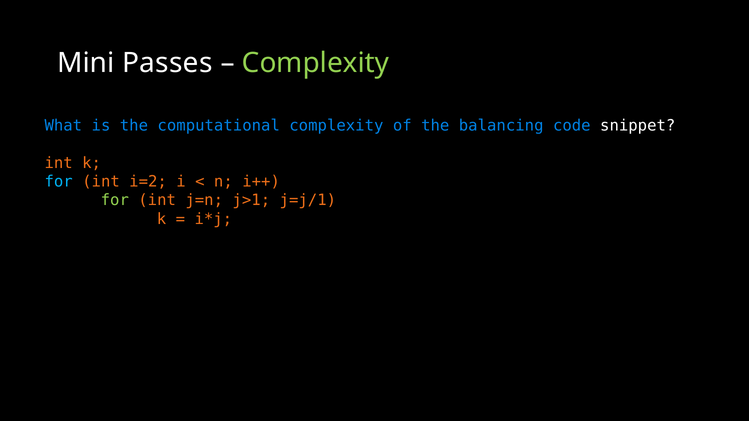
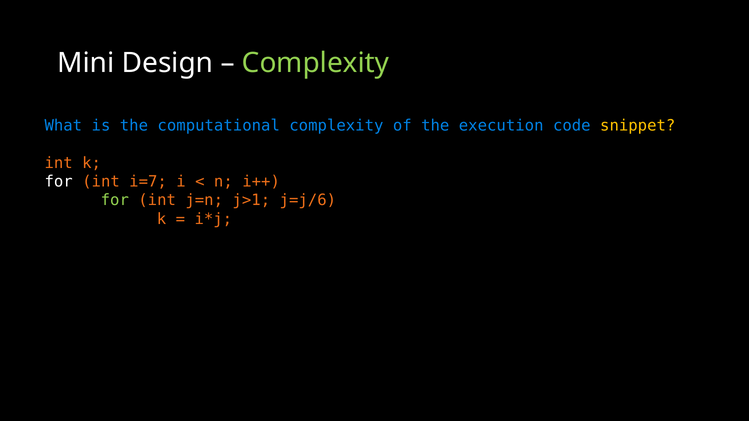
Passes: Passes -> Design
balancing: balancing -> execution
snippet colour: white -> yellow
for at (59, 182) colour: light blue -> white
i=2: i=2 -> i=7
j=j/1: j=j/1 -> j=j/6
